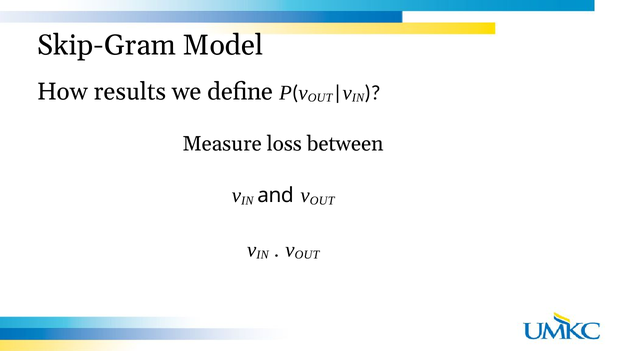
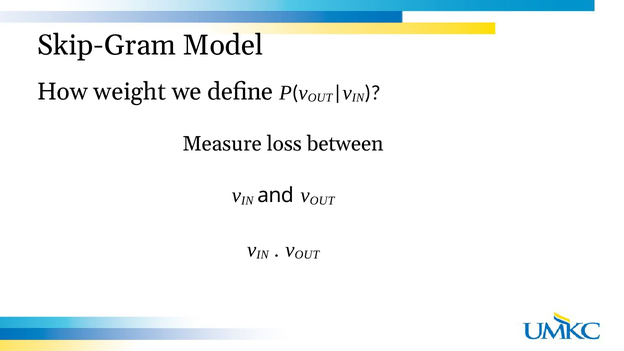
results: results -> weight
